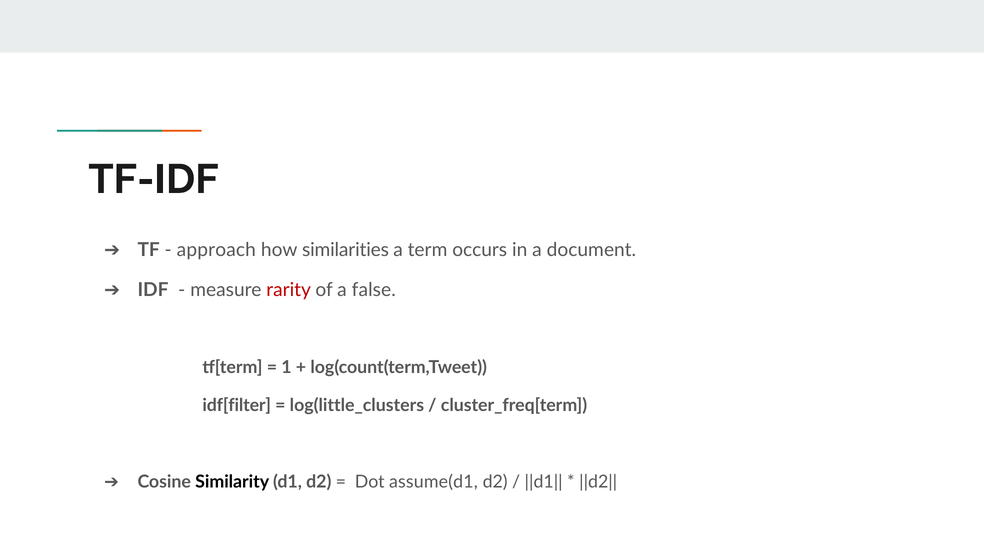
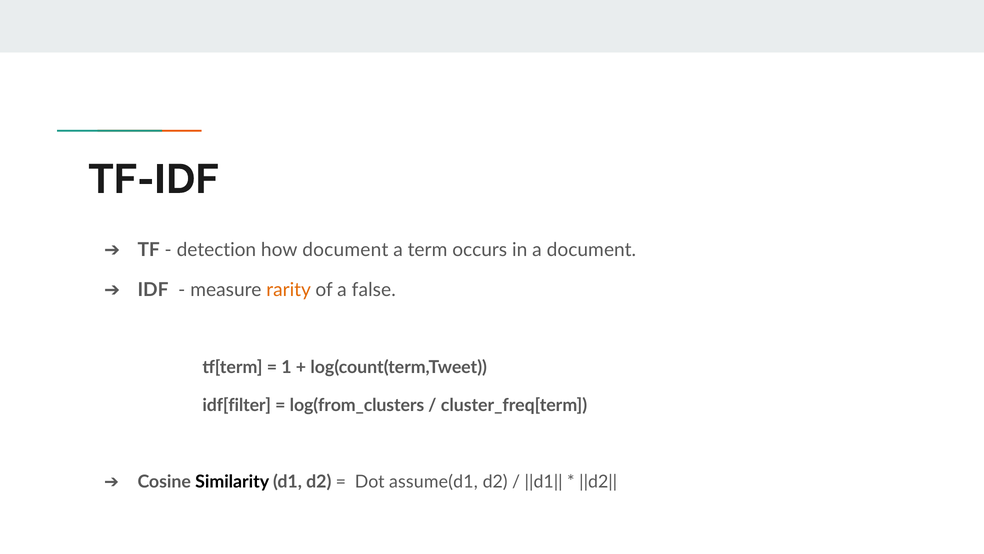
approach: approach -> detection
how similarities: similarities -> document
rarity colour: red -> orange
log(little_clusters: log(little_clusters -> log(from_clusters
